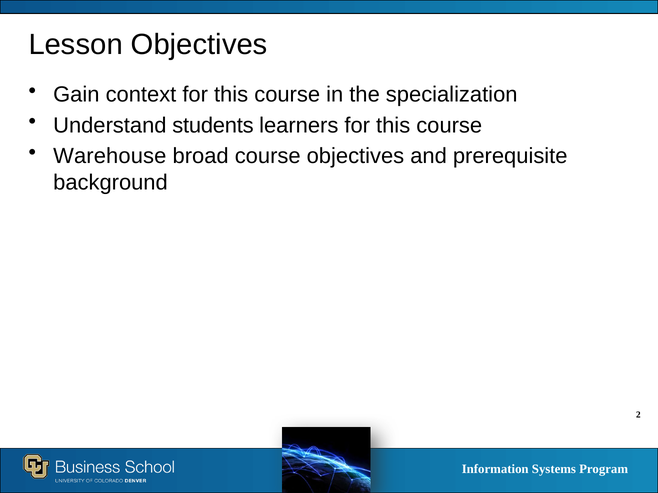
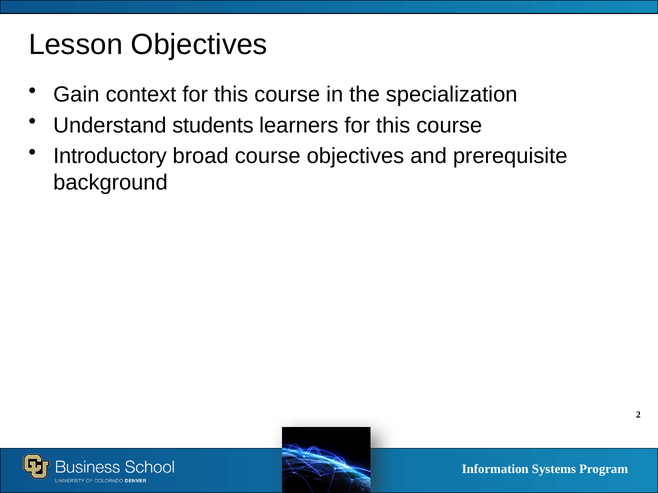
Warehouse: Warehouse -> Introductory
